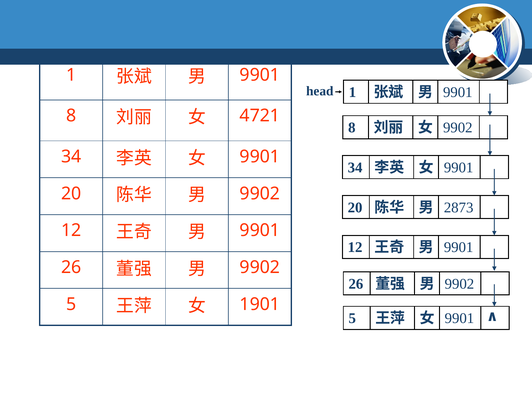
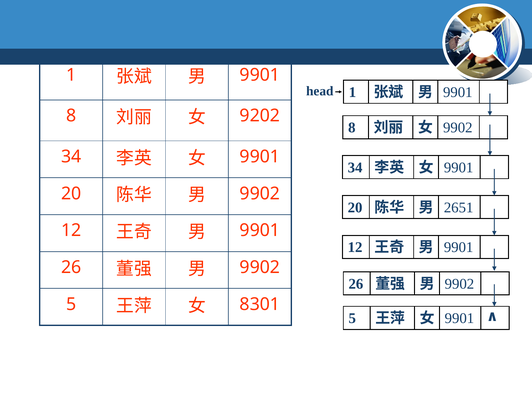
4721: 4721 -> 9202
2873: 2873 -> 2651
1901: 1901 -> 8301
